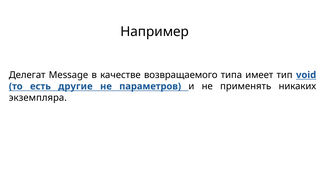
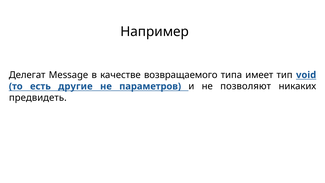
применять: применять -> позволяют
экземпляра: экземпляра -> предвидеть
